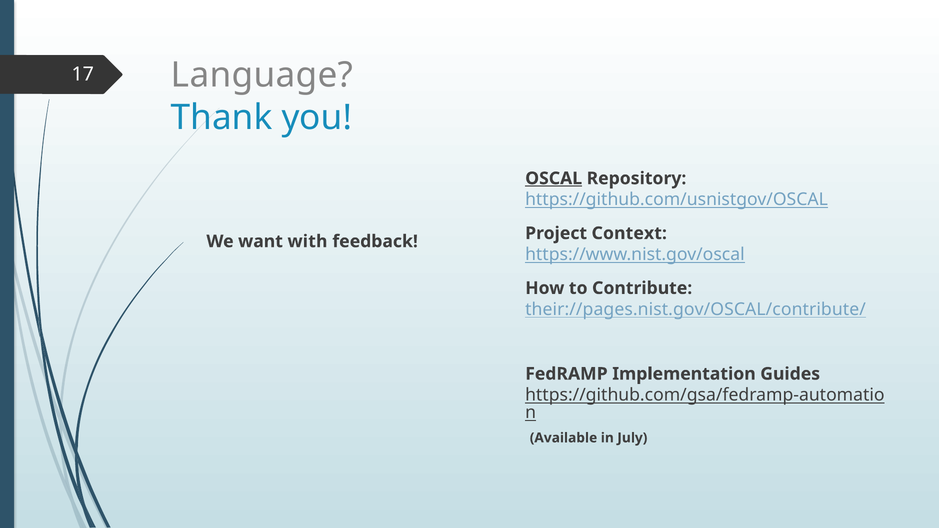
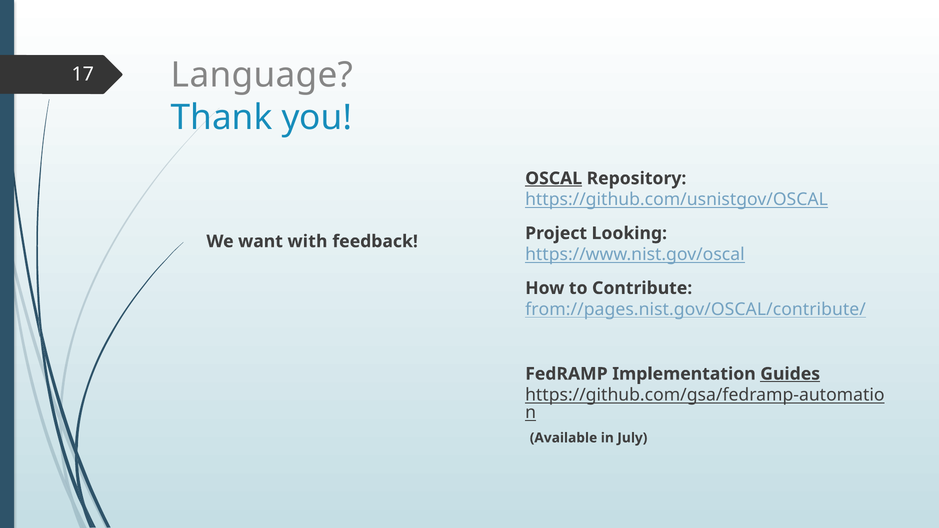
Context: Context -> Looking
their://pages.nist.gov/OSCAL/contribute/: their://pages.nist.gov/OSCAL/contribute/ -> from://pages.nist.gov/OSCAL/contribute/
Guides underline: none -> present
